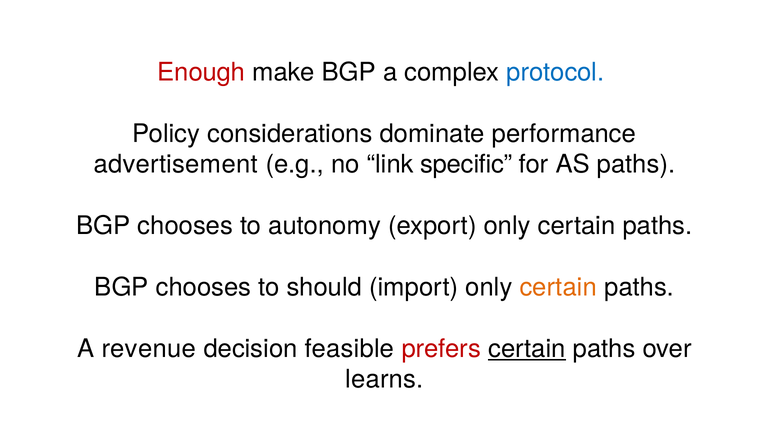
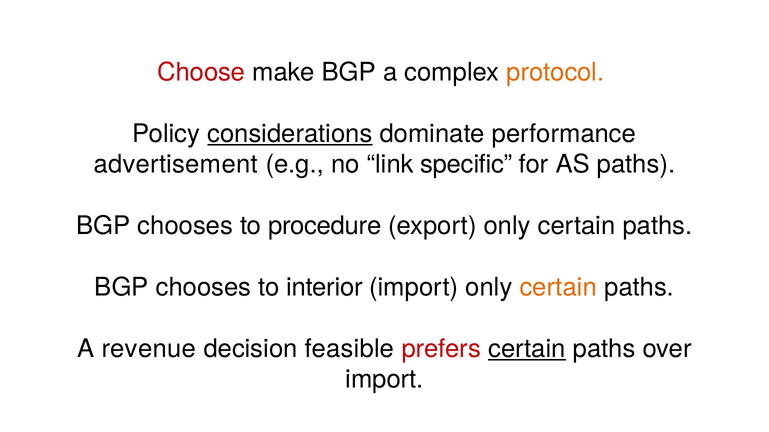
Enough: Enough -> Choose
protocol colour: blue -> orange
considerations underline: none -> present
autonomy: autonomy -> procedure
should: should -> interior
learns at (384, 380): learns -> import
